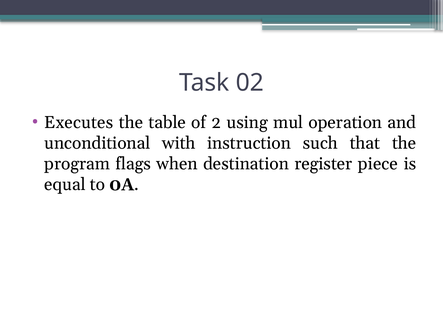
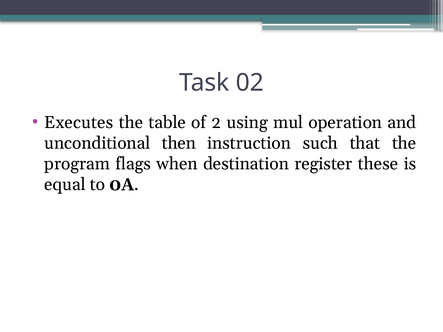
with: with -> then
piece: piece -> these
